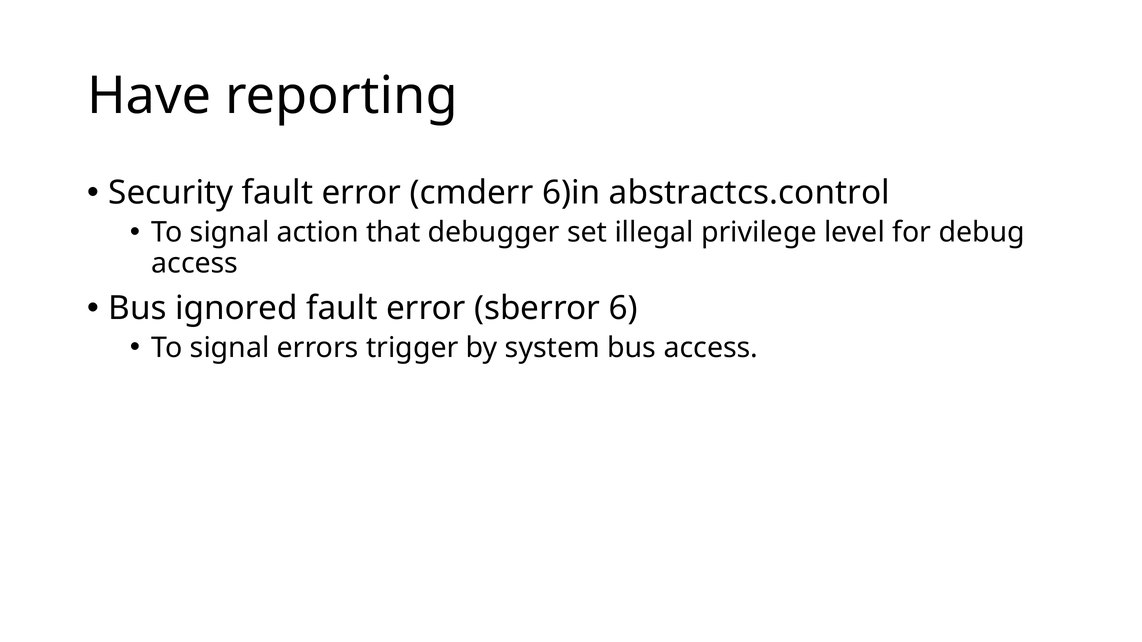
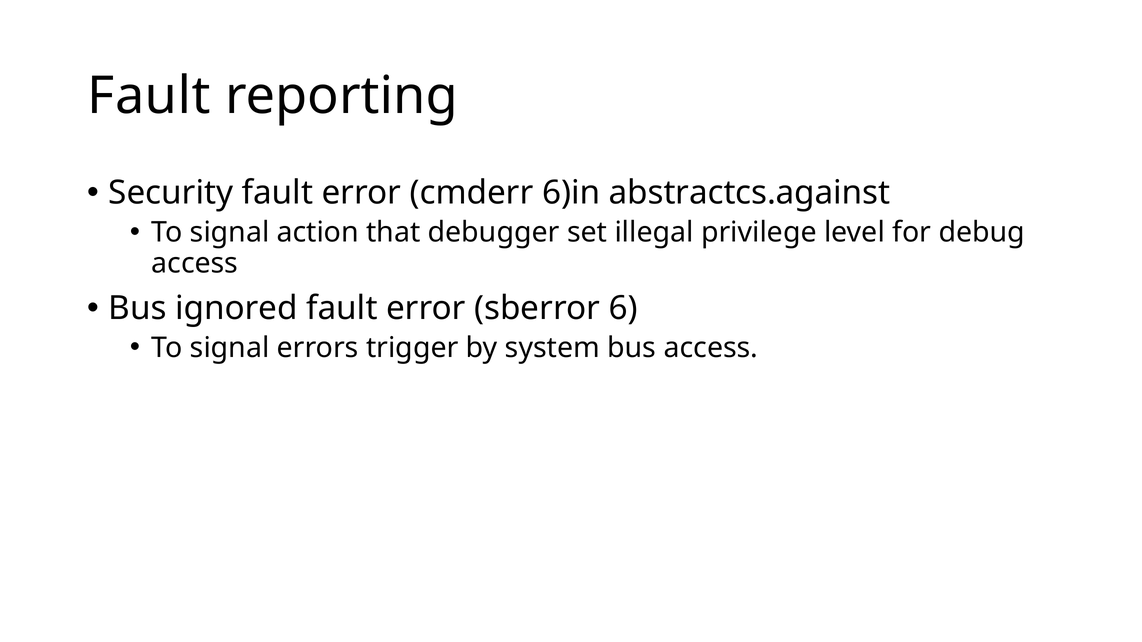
Have at (149, 96): Have -> Fault
abstractcs.control: abstractcs.control -> abstractcs.against
